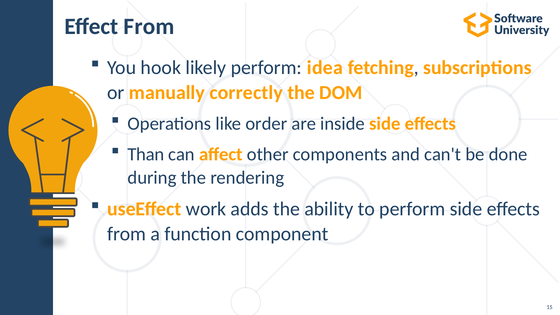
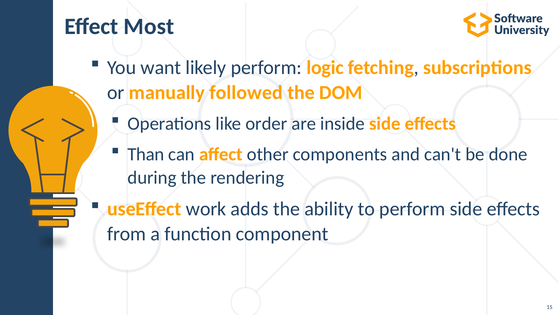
Effect From: From -> Most
hook: hook -> want
idea: idea -> logic
correctly: correctly -> followed
